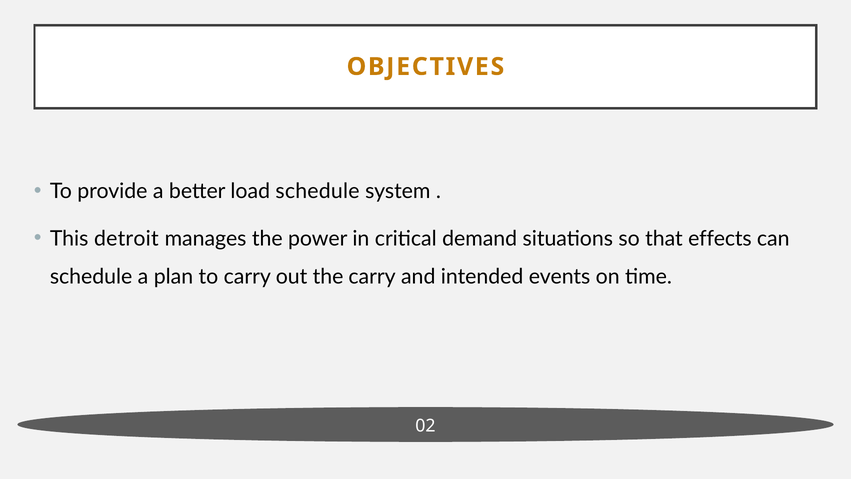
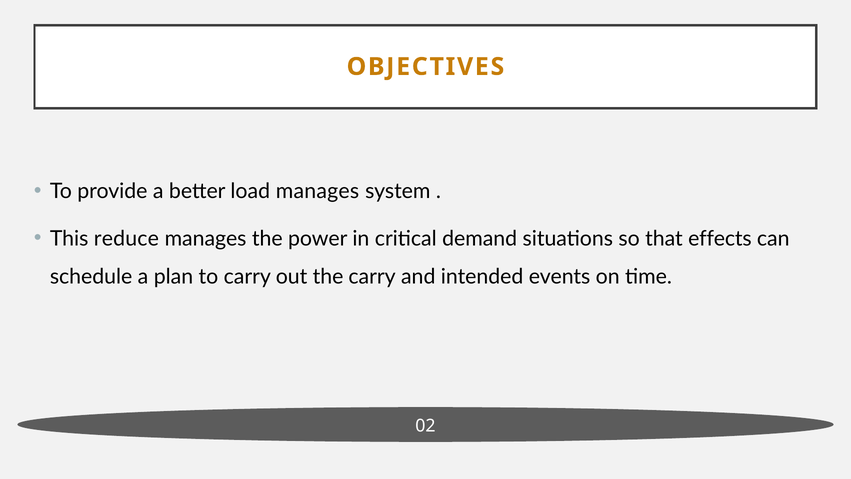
load schedule: schedule -> manages
detroit: detroit -> reduce
